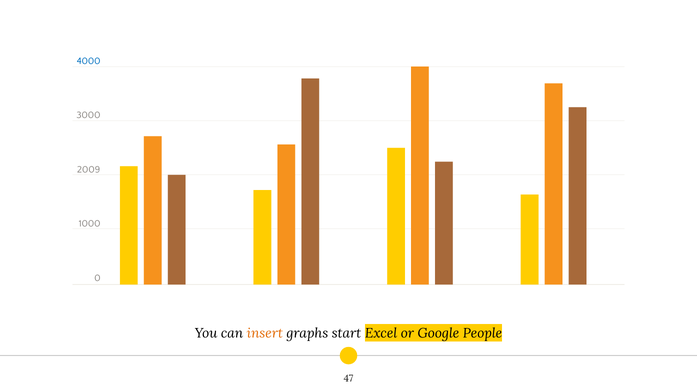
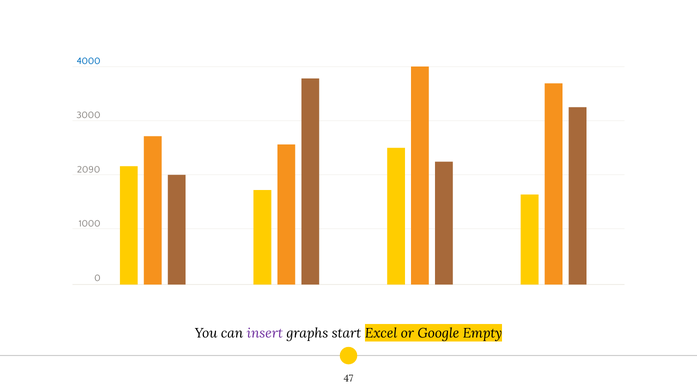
2009: 2009 -> 2090
insert colour: orange -> purple
People: People -> Empty
